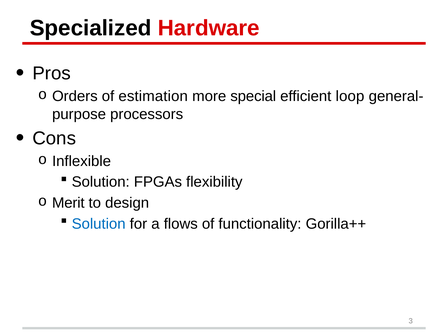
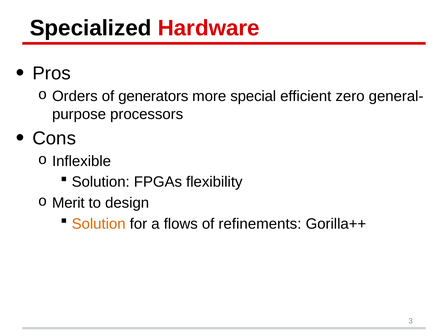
estimation: estimation -> generators
loop: loop -> zero
Solution at (99, 224) colour: blue -> orange
functionality: functionality -> refinements
